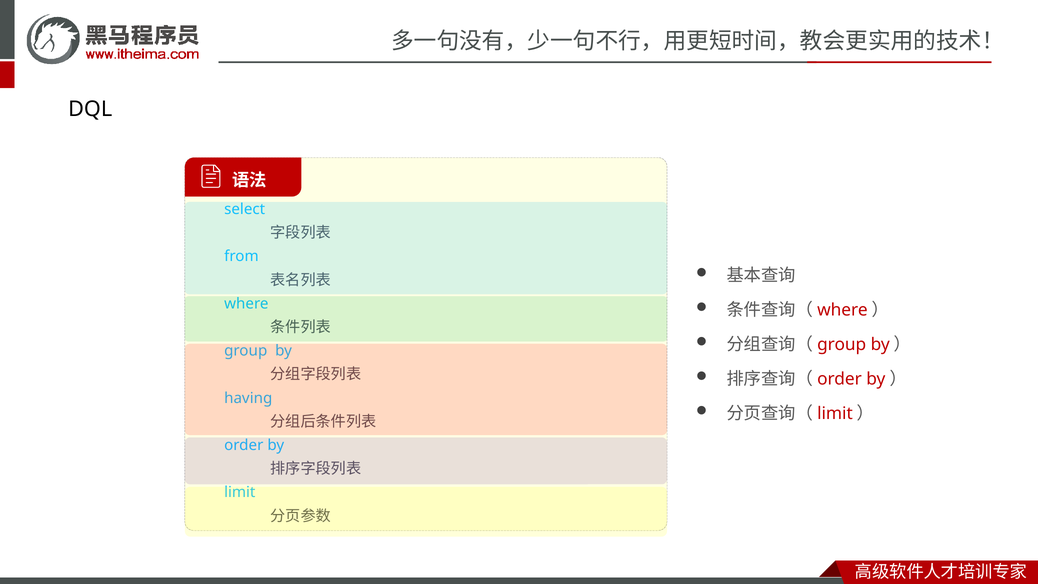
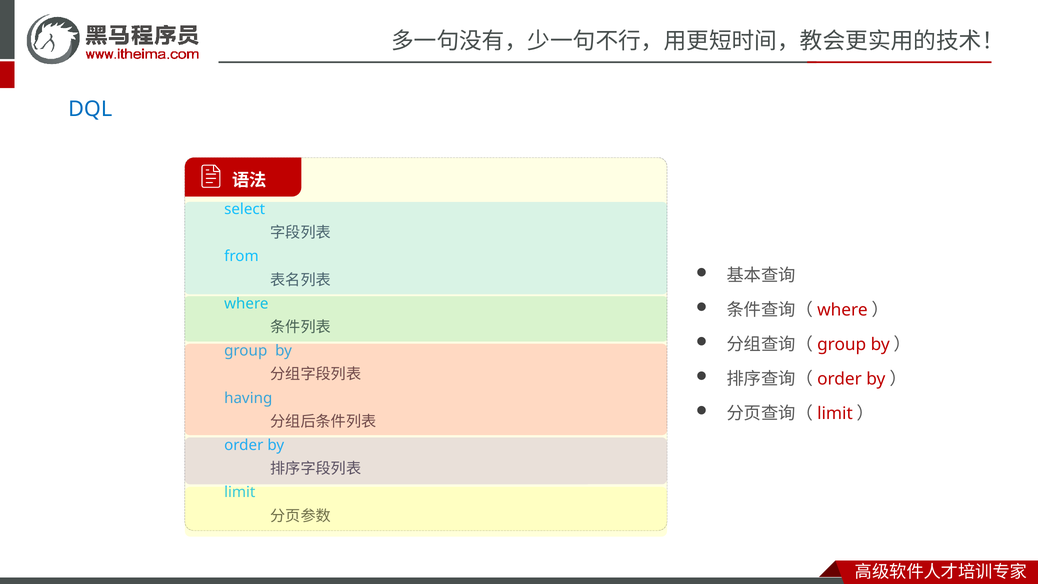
DQL colour: black -> blue
